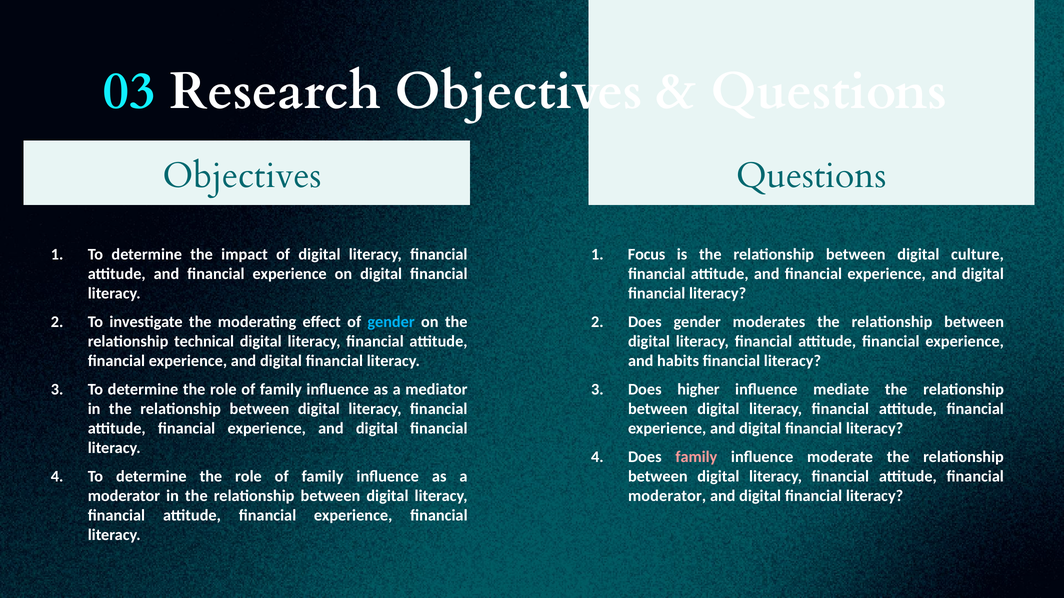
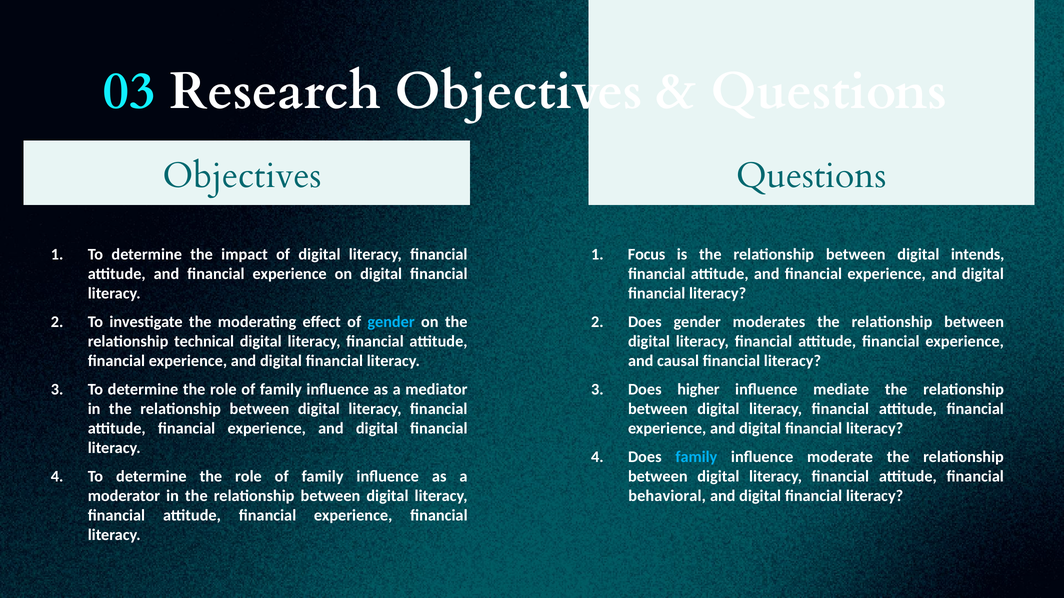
culture: culture -> intends
habits: habits -> causal
family at (696, 457) colour: pink -> light blue
moderator at (667, 496): moderator -> behavioral
